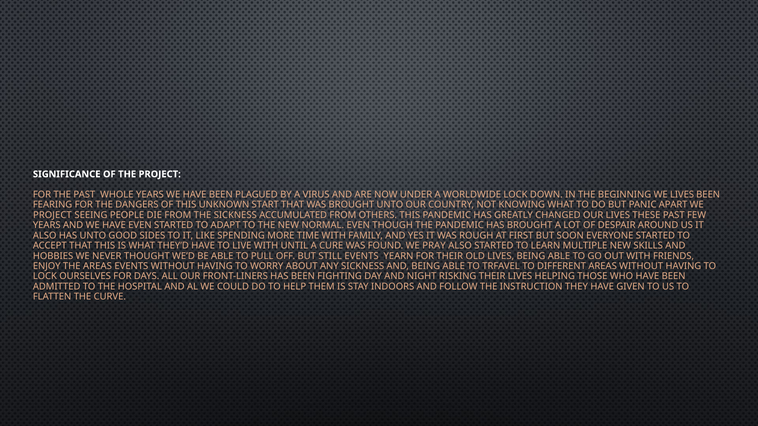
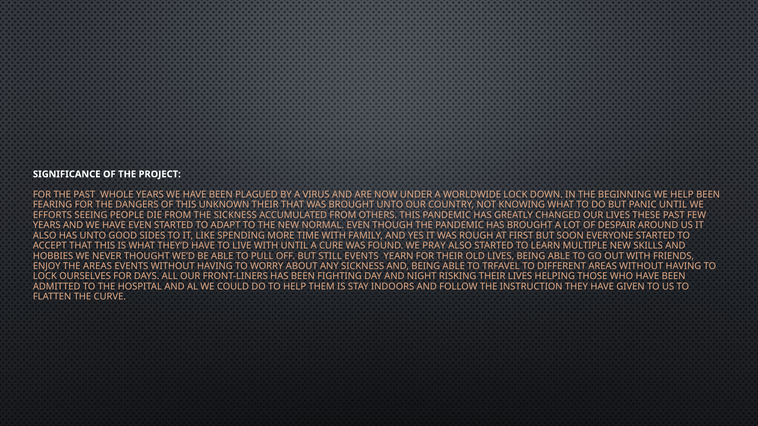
WE LIVES: LIVES -> HELP
UNKNOWN START: START -> THEIR
PANIC APART: APART -> UNTIL
PROJECT at (52, 215): PROJECT -> EFFORTS
